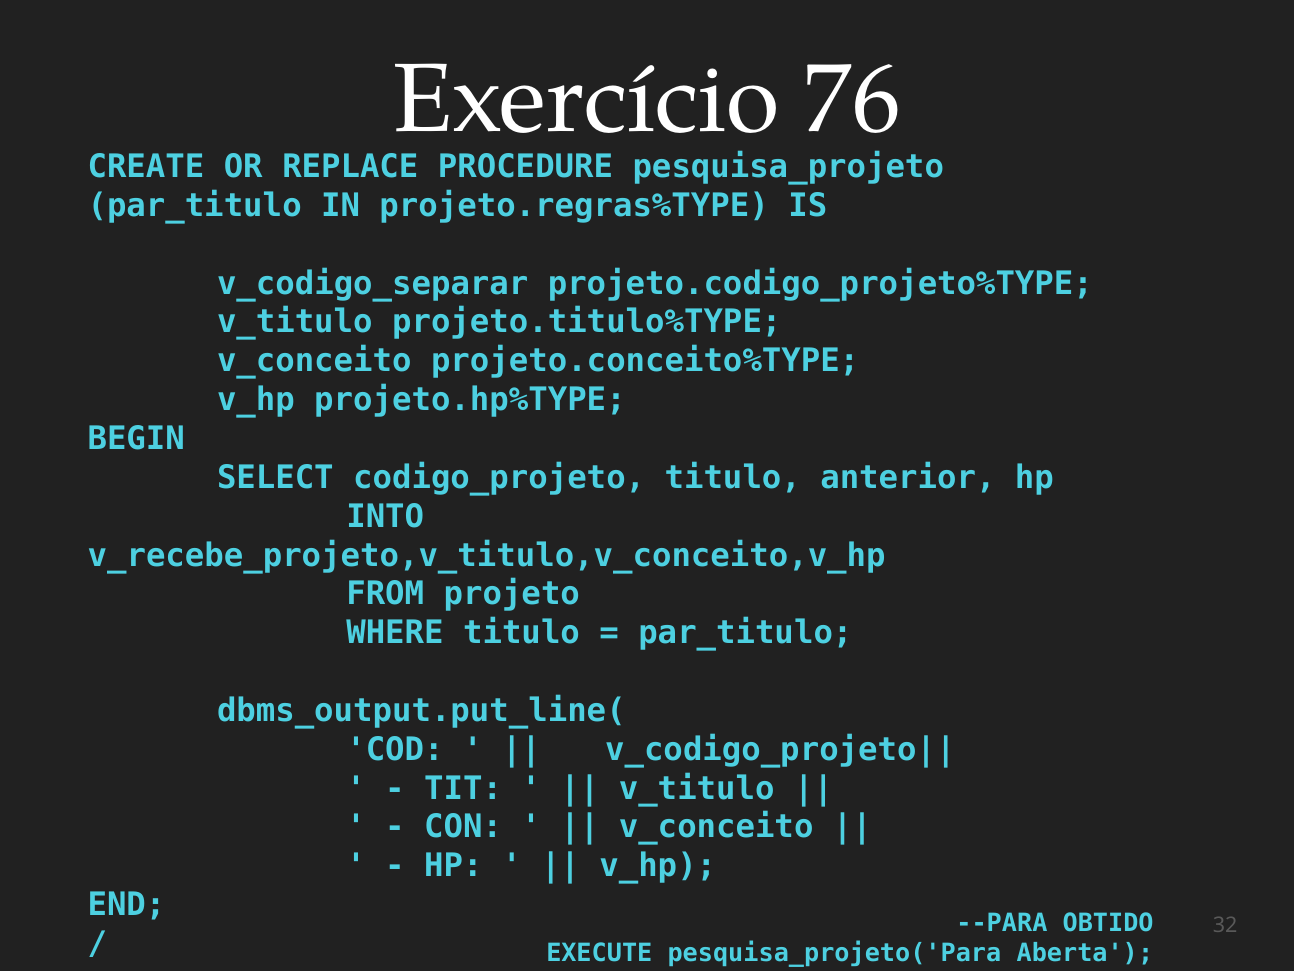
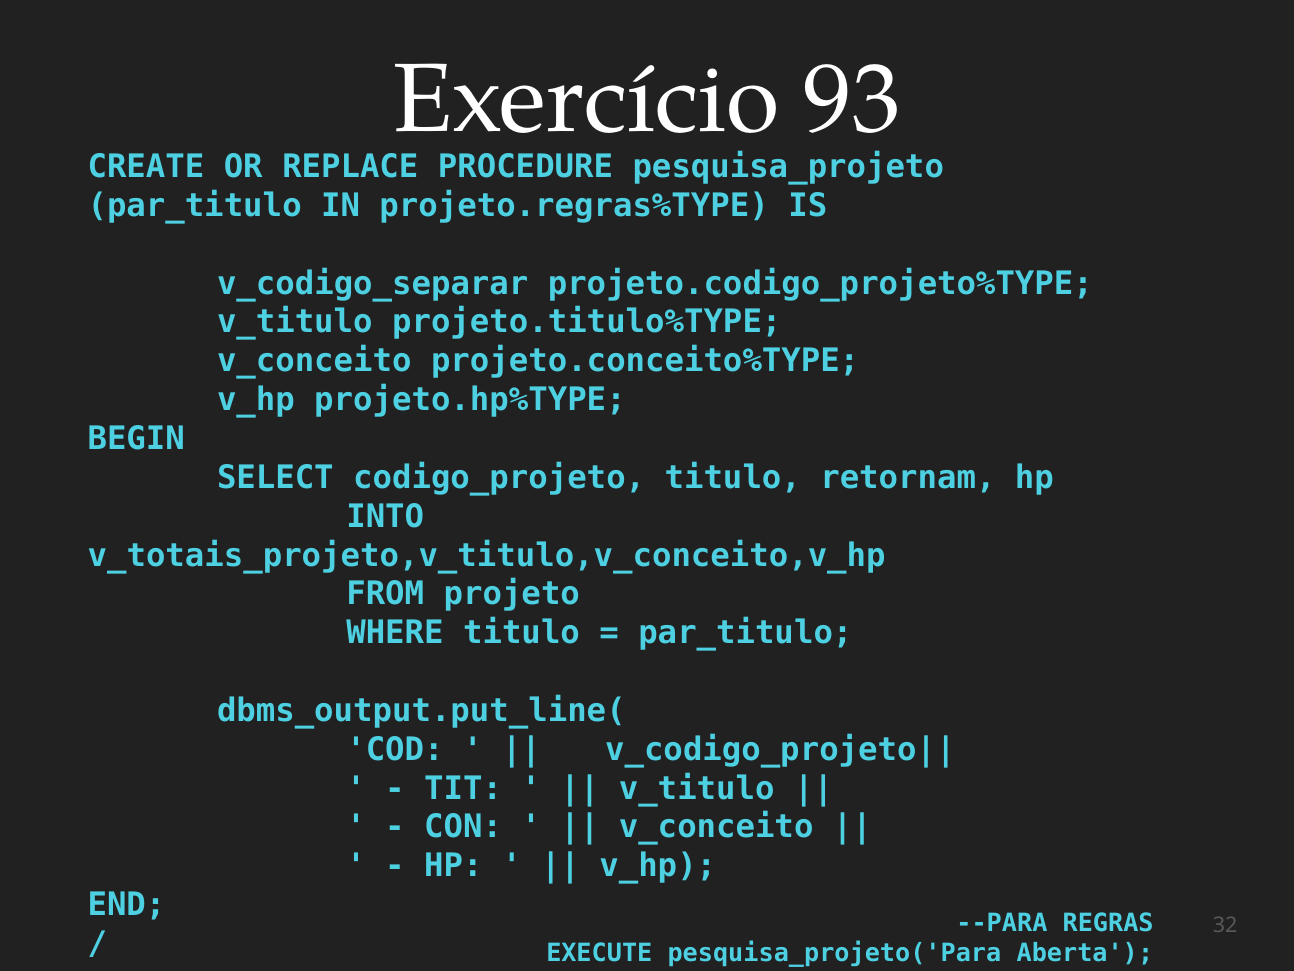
76: 76 -> 93
anterior: anterior -> retornam
v_recebe_projeto,v_titulo,v_conceito,v_hp: v_recebe_projeto,v_titulo,v_conceito,v_hp -> v_totais_projeto,v_titulo,v_conceito,v_hp
OBTIDO: OBTIDO -> REGRAS
